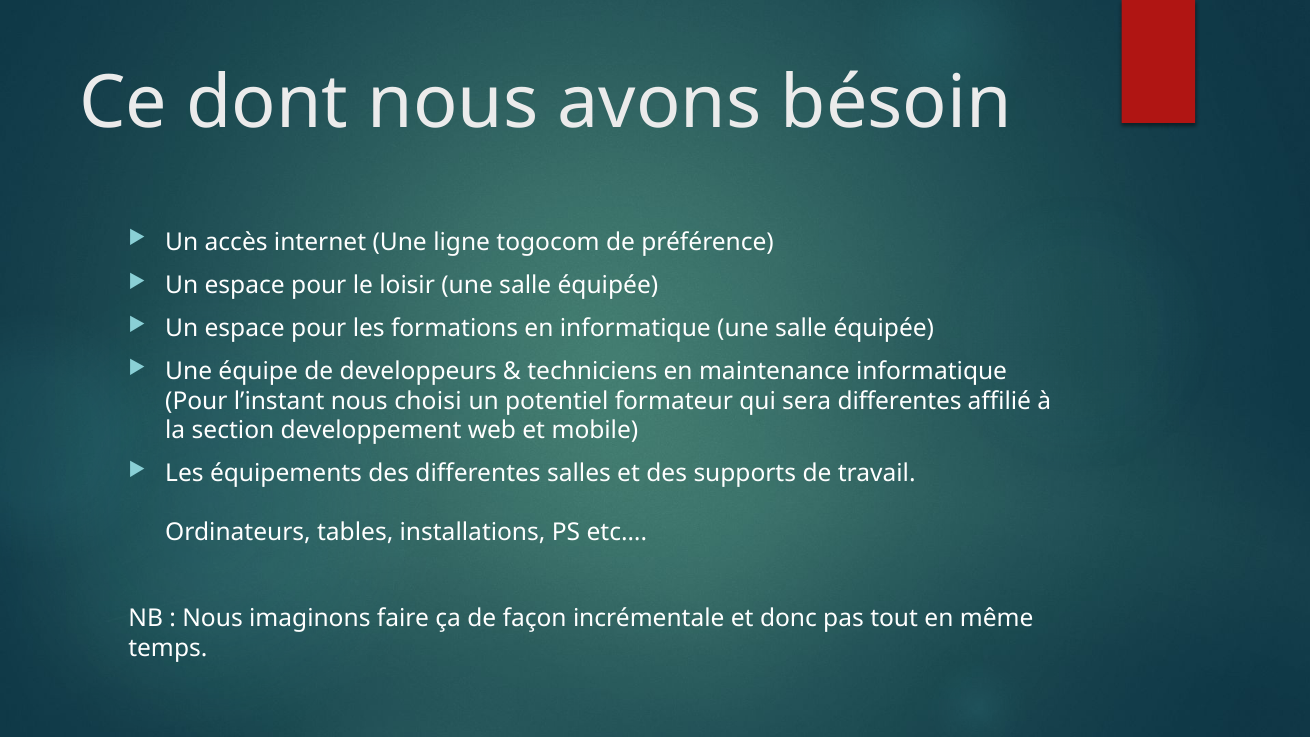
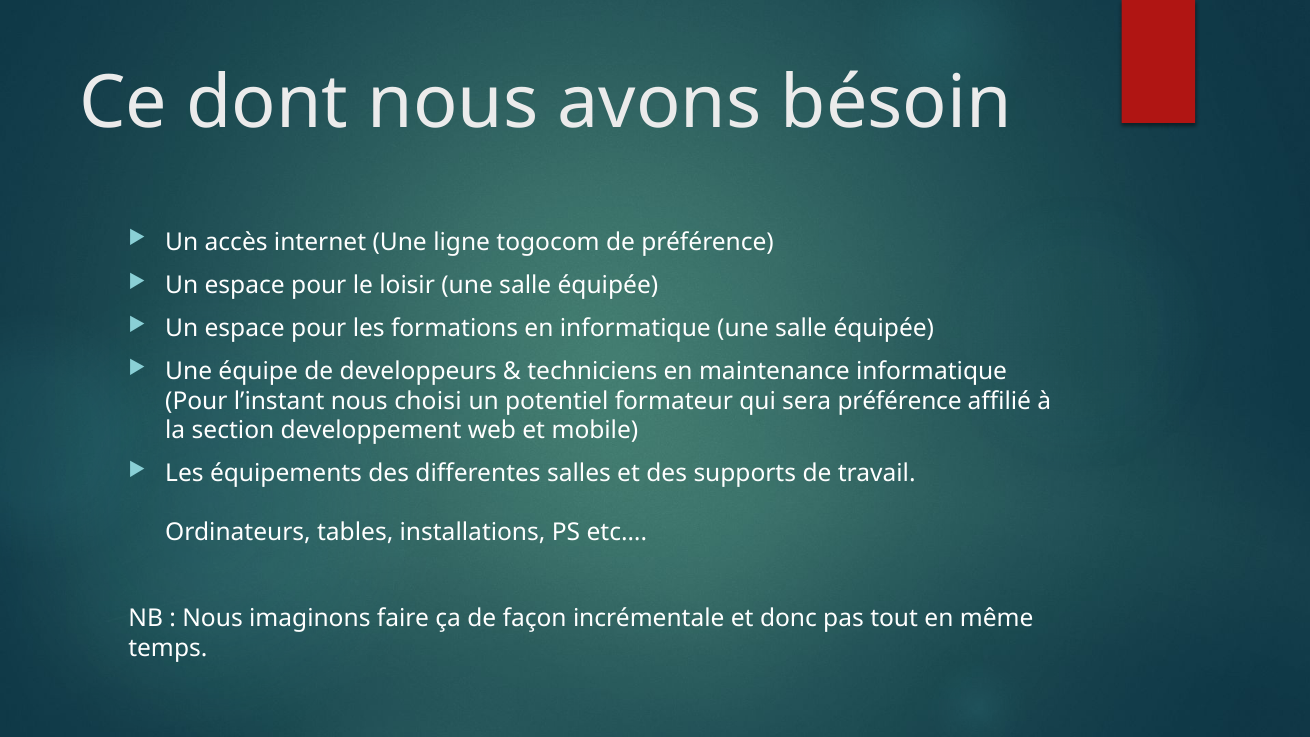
sera differentes: differentes -> préférence
